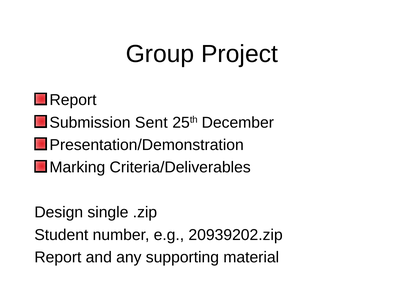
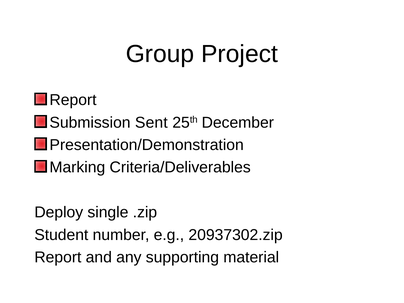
Design: Design -> Deploy
20939202.zip: 20939202.zip -> 20937302.zip
